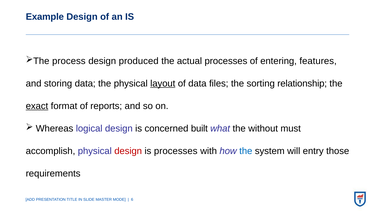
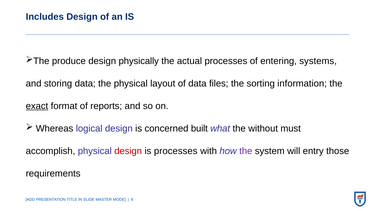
Example: Example -> Includes
process: process -> produce
produced: produced -> physically
features: features -> systems
layout underline: present -> none
relationship: relationship -> information
the at (246, 151) colour: blue -> purple
